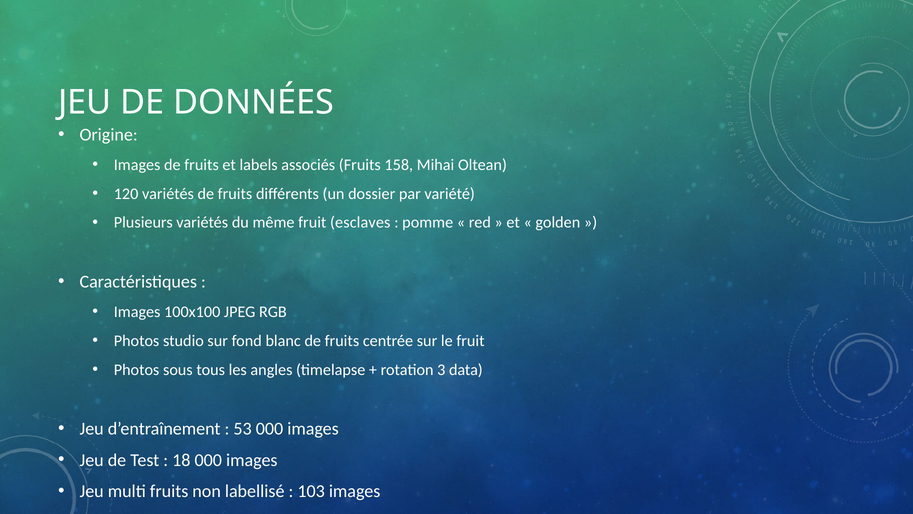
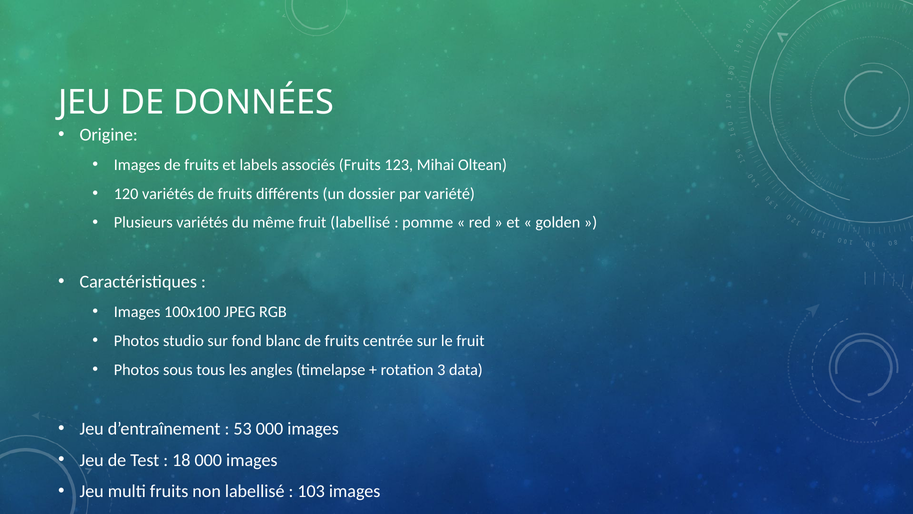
158: 158 -> 123
fruit esclaves: esclaves -> labellisé
